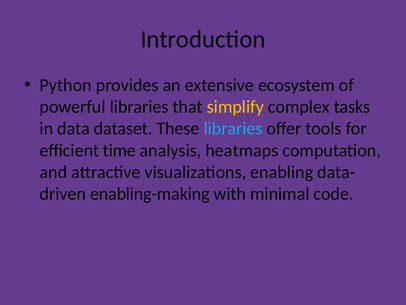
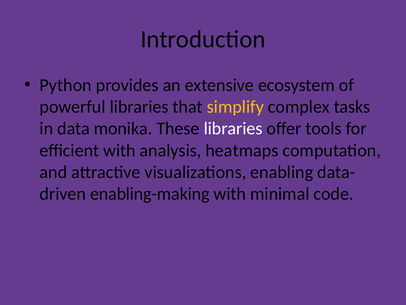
dataset: dataset -> monika
libraries at (233, 128) colour: light blue -> white
efficient time: time -> with
